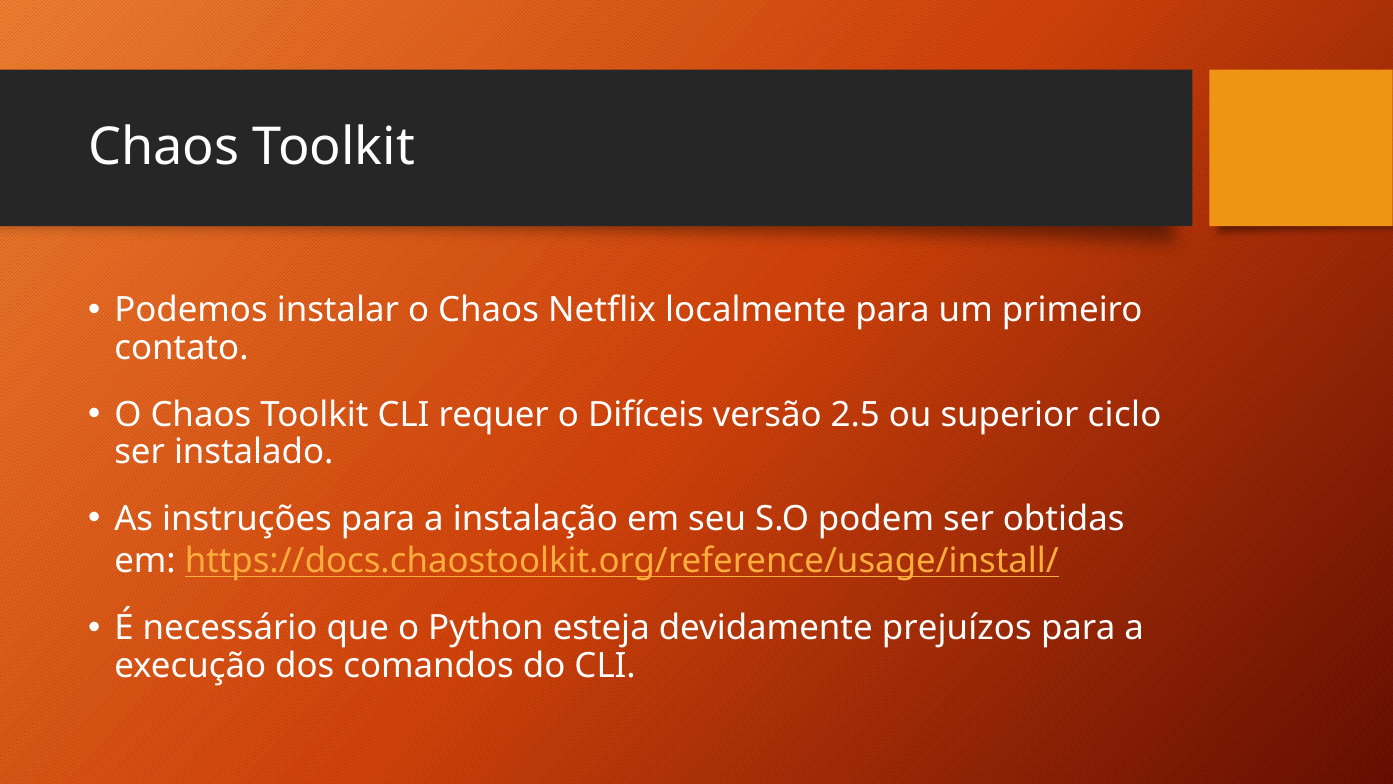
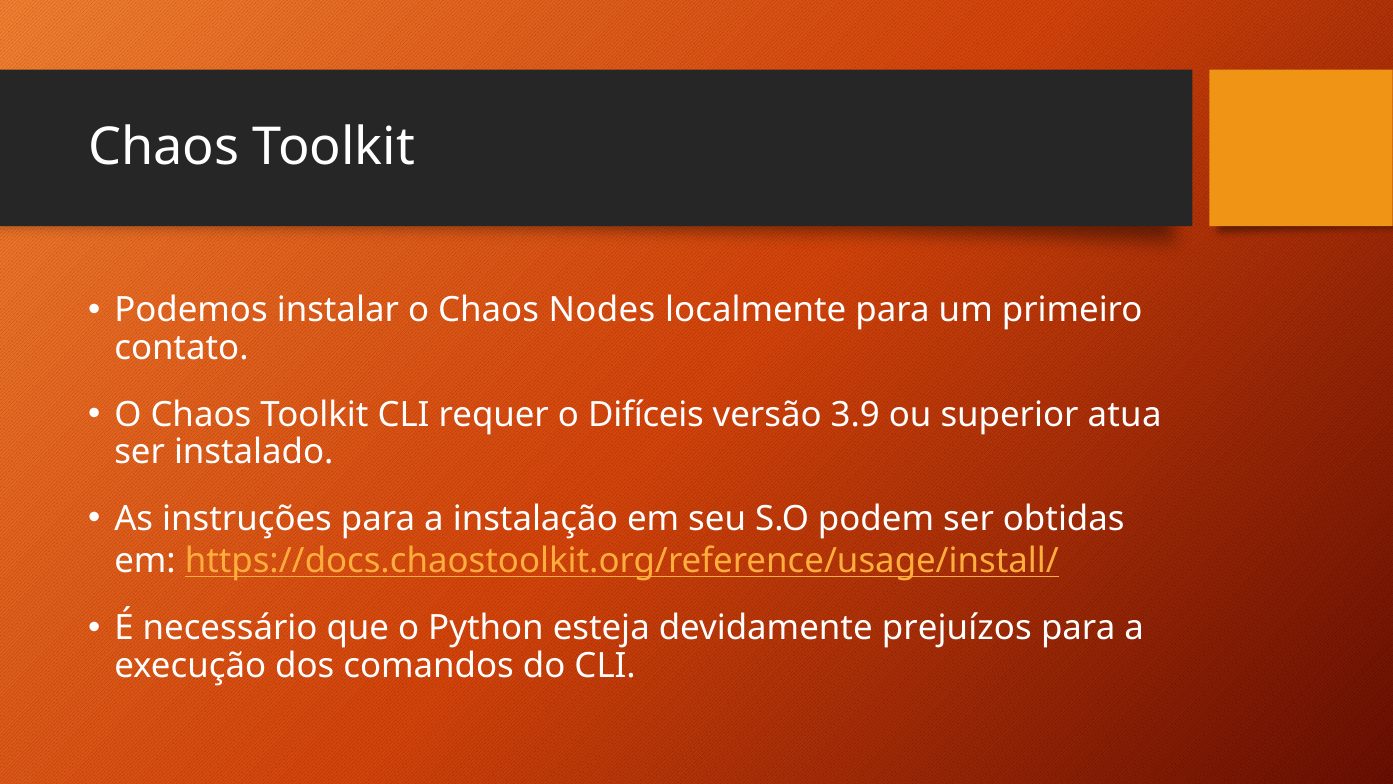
Netflix: Netflix -> Nodes
2.5: 2.5 -> 3.9
ciclo: ciclo -> atua
